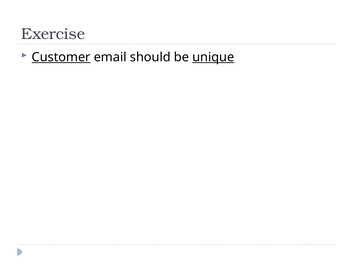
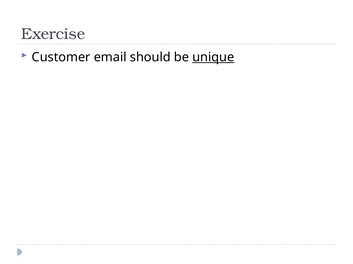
Customer underline: present -> none
